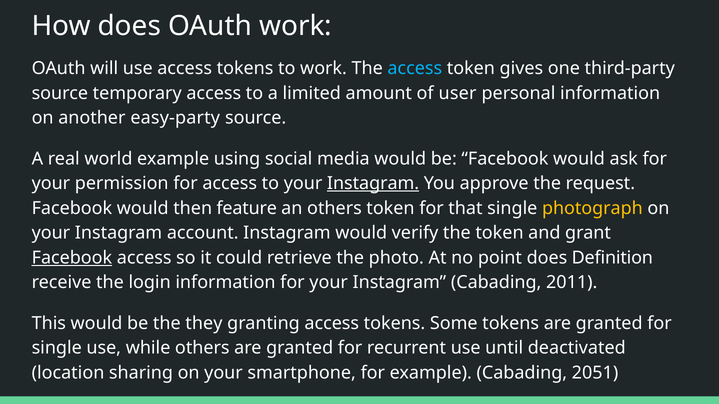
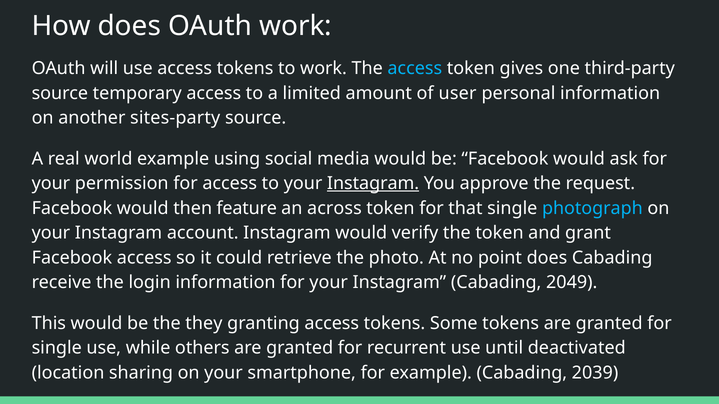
easy-party: easy-party -> sites-party
an others: others -> across
photograph colour: yellow -> light blue
Facebook at (72, 258) underline: present -> none
does Definition: Definition -> Cabading
2011: 2011 -> 2049
2051: 2051 -> 2039
